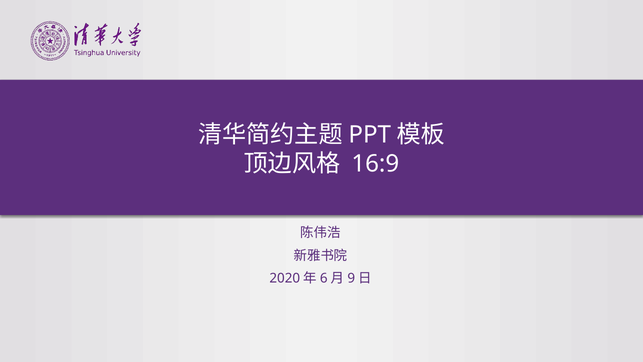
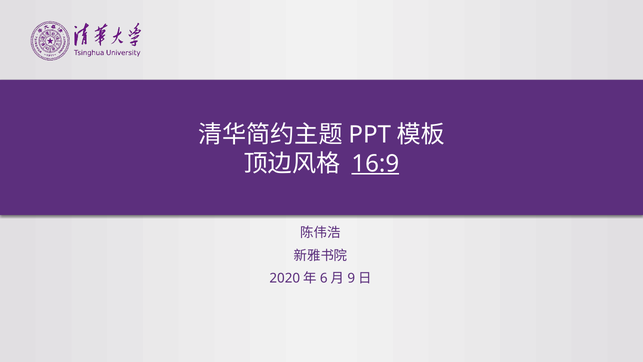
16:9 underline: none -> present
